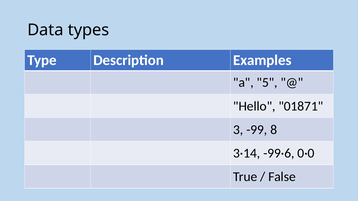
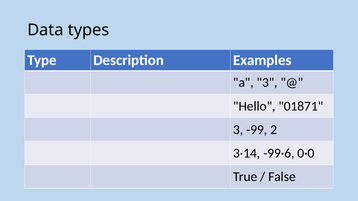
a 5: 5 -> 3
8: 8 -> 2
